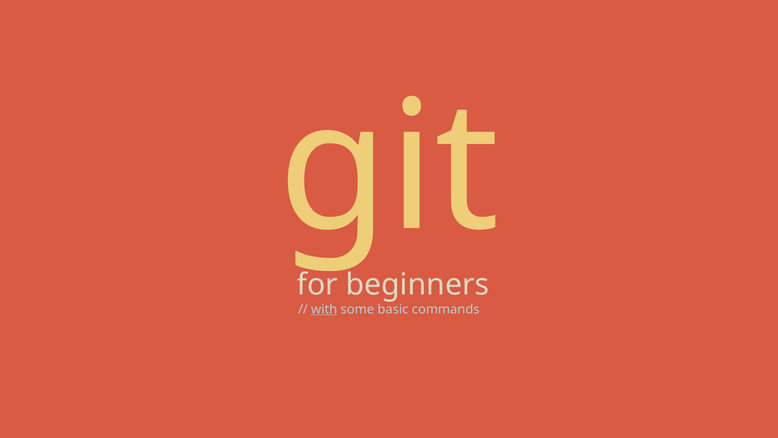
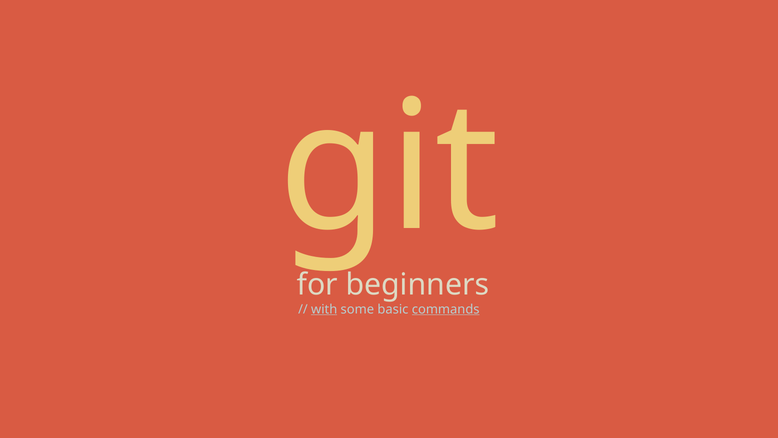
commands underline: none -> present
